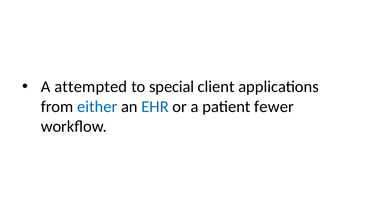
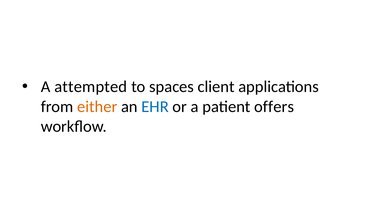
special: special -> spaces
either colour: blue -> orange
fewer: fewer -> offers
